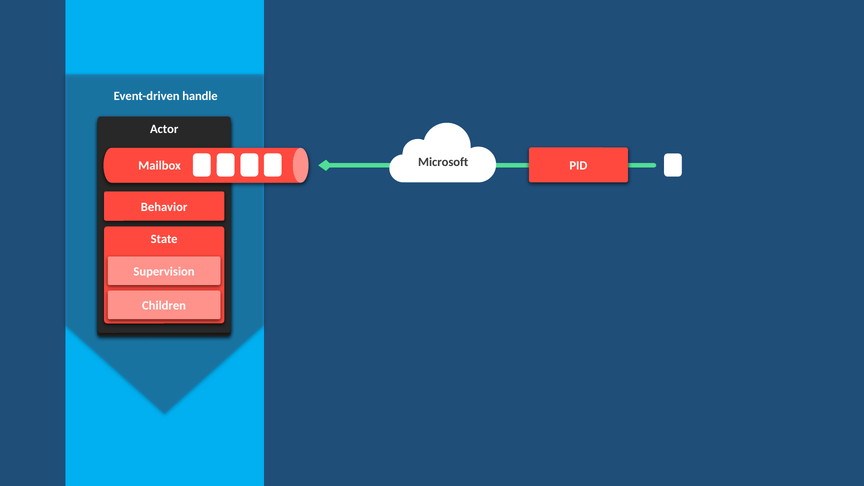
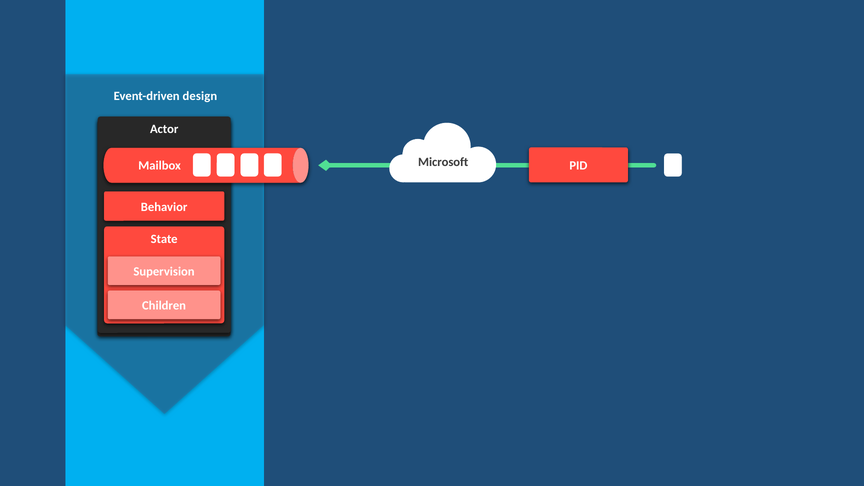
handle: handle -> design
